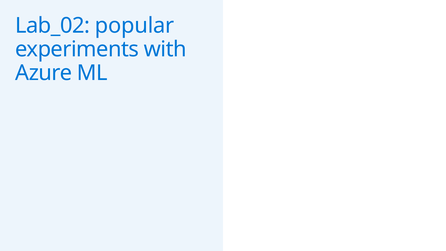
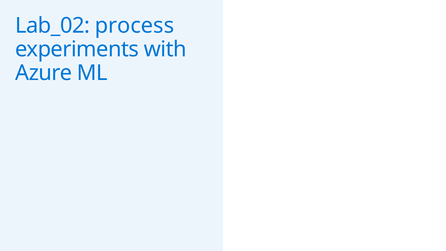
popular: popular -> process
